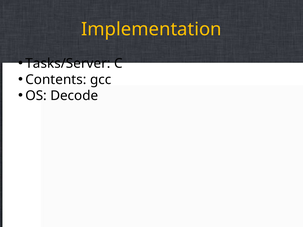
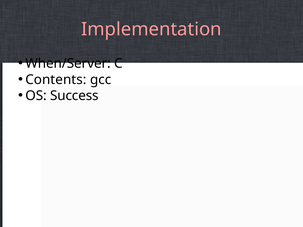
Implementation colour: yellow -> pink
Tasks/Server: Tasks/Server -> When/Server
Decode: Decode -> Success
